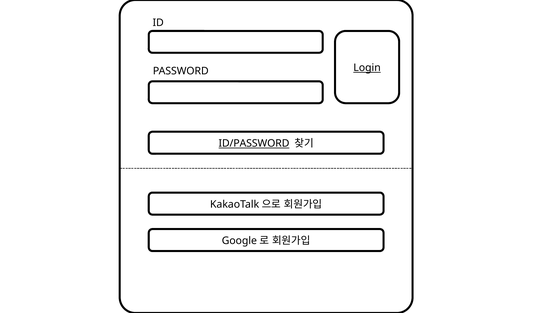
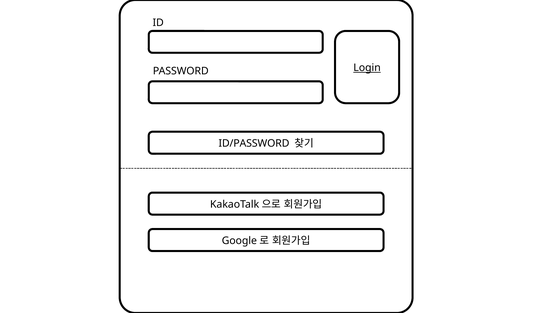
ID/PASSWORD underline: present -> none
